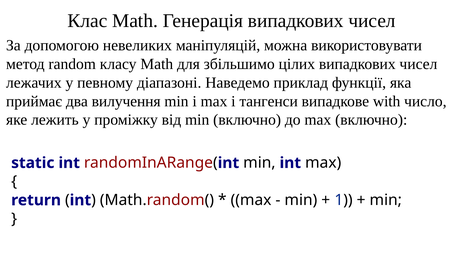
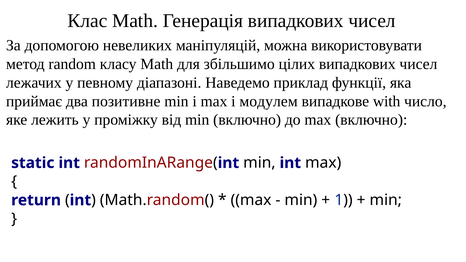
вилучення: вилучення -> позитивне
тангенси: тангенси -> модулем
